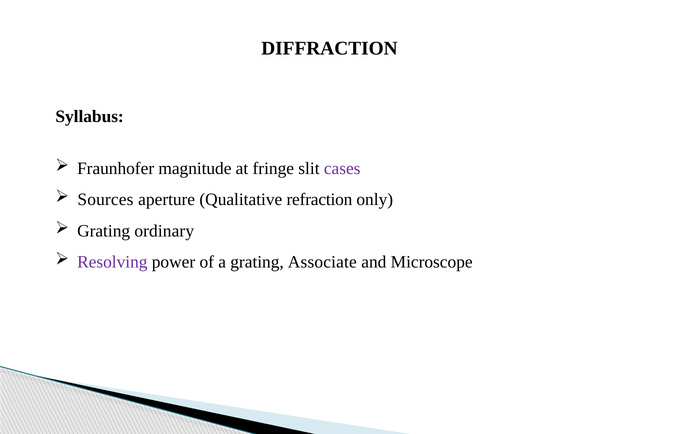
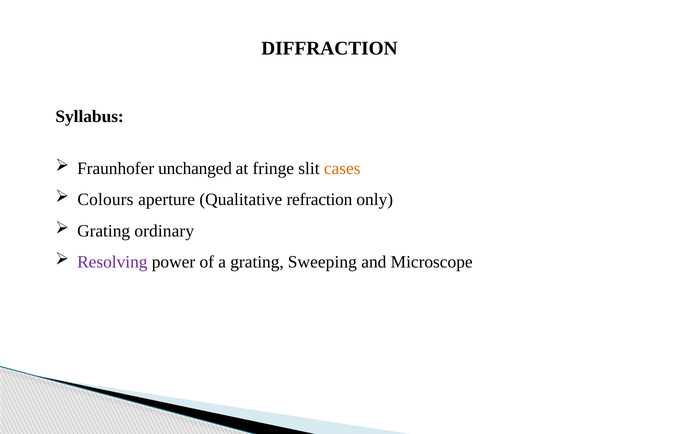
magnitude: magnitude -> unchanged
cases colour: purple -> orange
Sources: Sources -> Colours
Associate: Associate -> Sweeping
